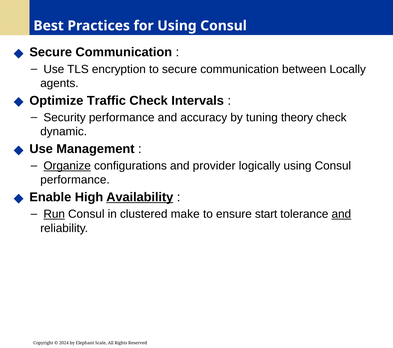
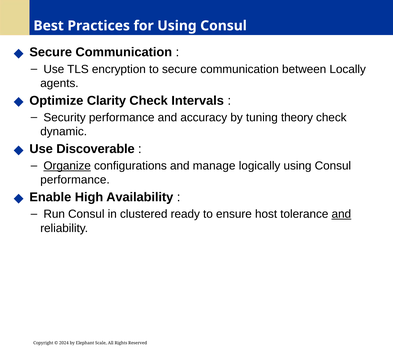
Traffic: Traffic -> Clarity
Management: Management -> Discoverable
provider: provider -> manage
Availability underline: present -> none
Run underline: present -> none
make: make -> ready
start: start -> host
